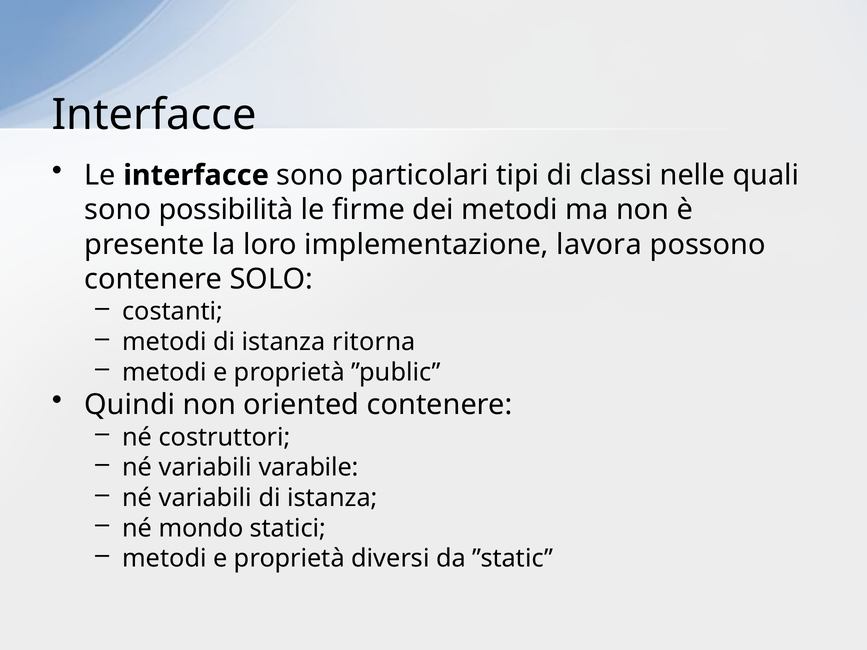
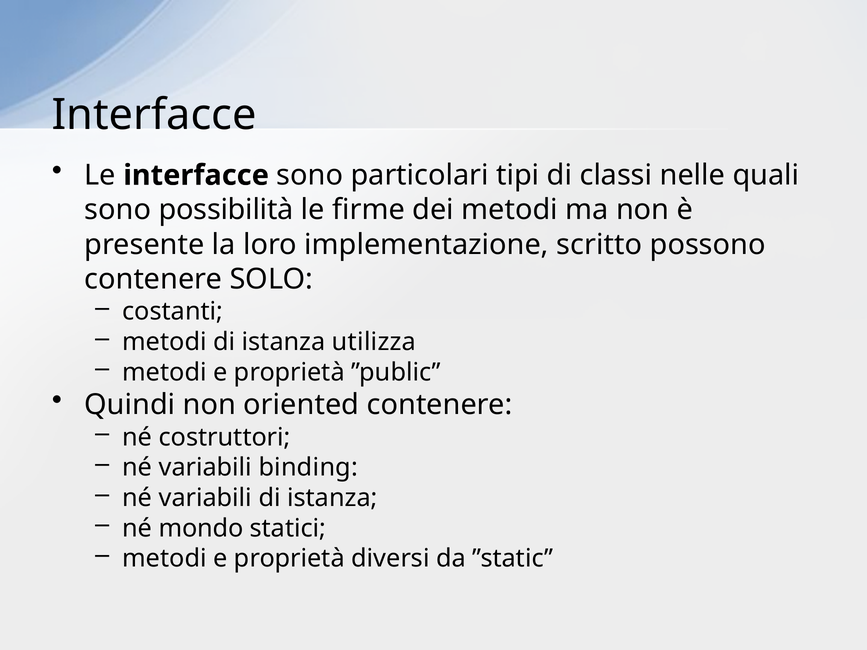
lavora: lavora -> scritto
ritorna: ritorna -> utilizza
varabile: varabile -> binding
